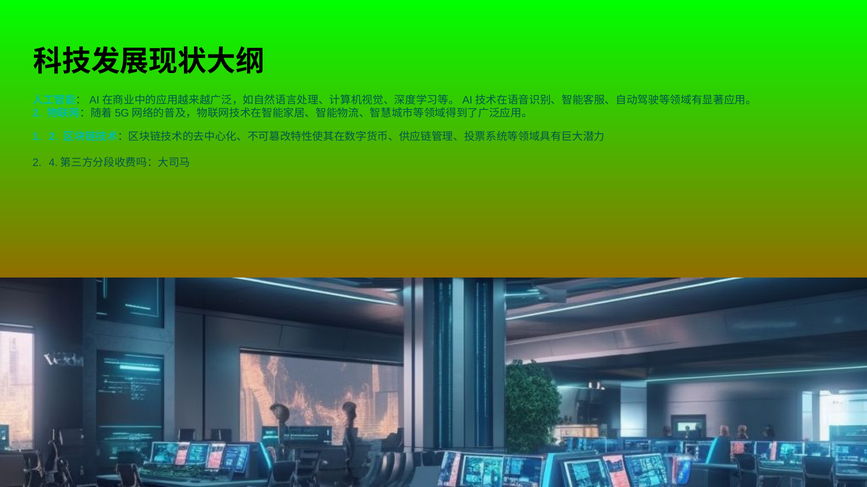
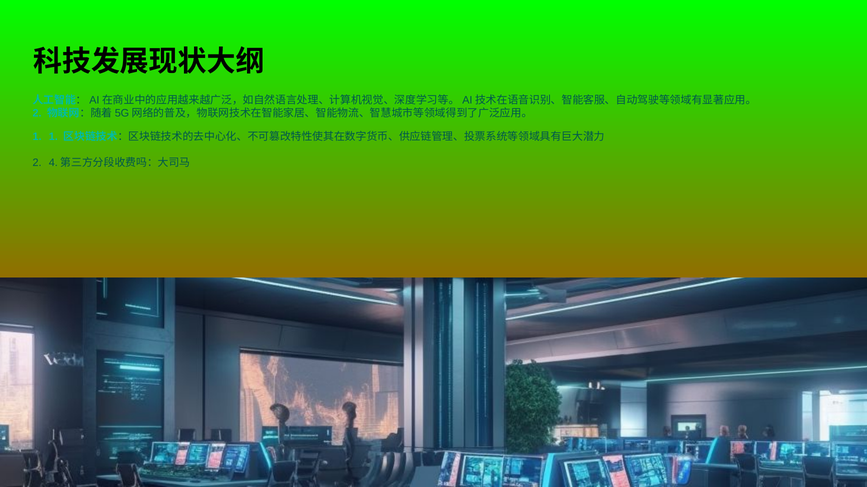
2 at (53, 137): 2 -> 1
